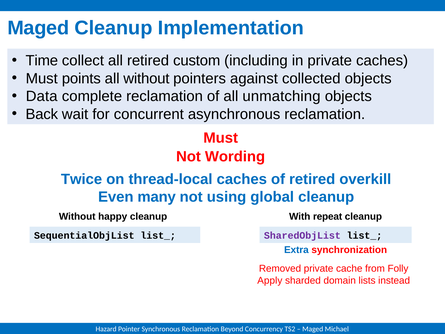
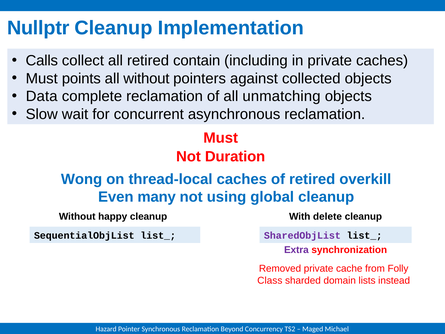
Maged at (38, 28): Maged -> Nullptr
Time: Time -> Calls
custom: custom -> contain
Back: Back -> Slow
Wording: Wording -> Duration
Twice: Twice -> Wong
repeat: repeat -> delete
Extra colour: blue -> purple
Apply: Apply -> Class
